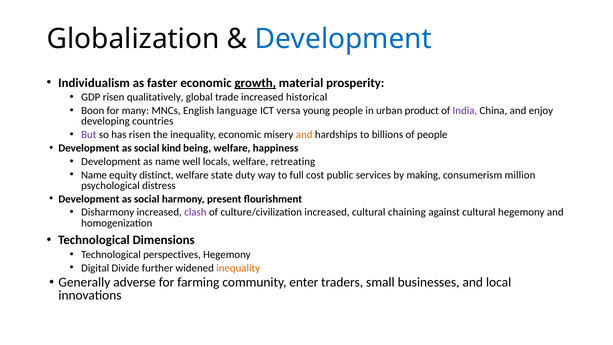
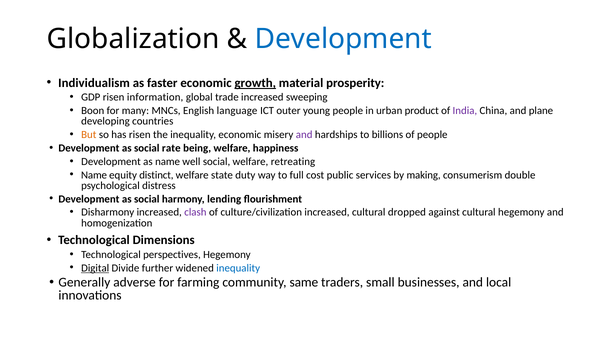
qualitatively: qualitatively -> information
historical: historical -> sweeping
versa: versa -> outer
enjoy: enjoy -> plane
But colour: purple -> orange
and at (304, 135) colour: orange -> purple
kind: kind -> rate
well locals: locals -> social
million: million -> double
present: present -> lending
chaining: chaining -> dropped
Digital underline: none -> present
inequality at (238, 268) colour: orange -> blue
enter: enter -> same
